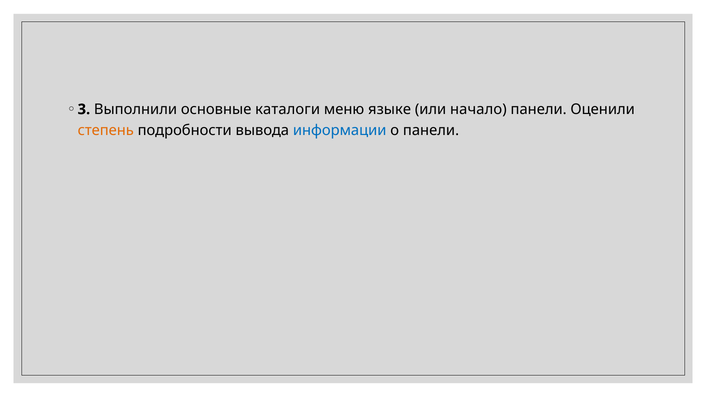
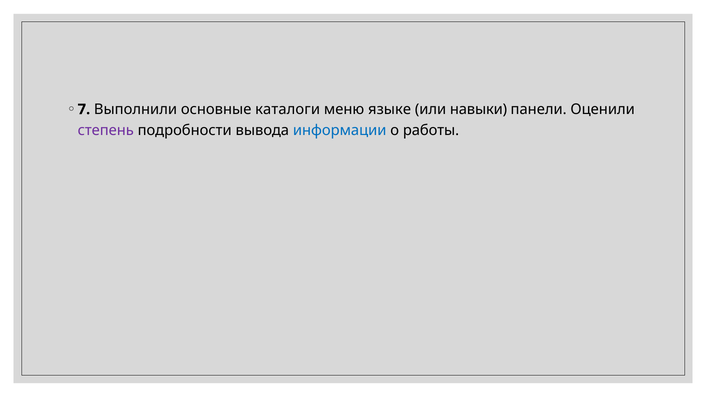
3: 3 -> 7
начало: начало -> навыки
степень colour: orange -> purple
о панели: панели -> работы
